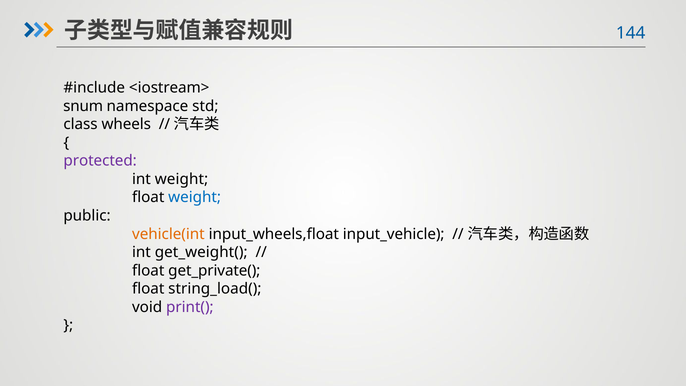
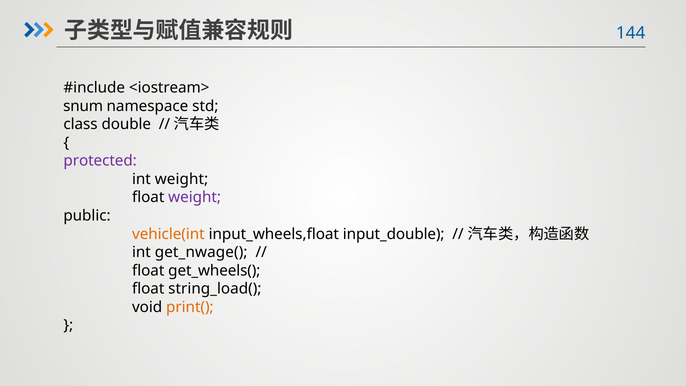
wheels: wheels -> double
weight at (195, 197) colour: blue -> purple
input_vehicle: input_vehicle -> input_double
get_weight(: get_weight( -> get_nwage(
get_private(: get_private( -> get_wheels(
print( colour: purple -> orange
